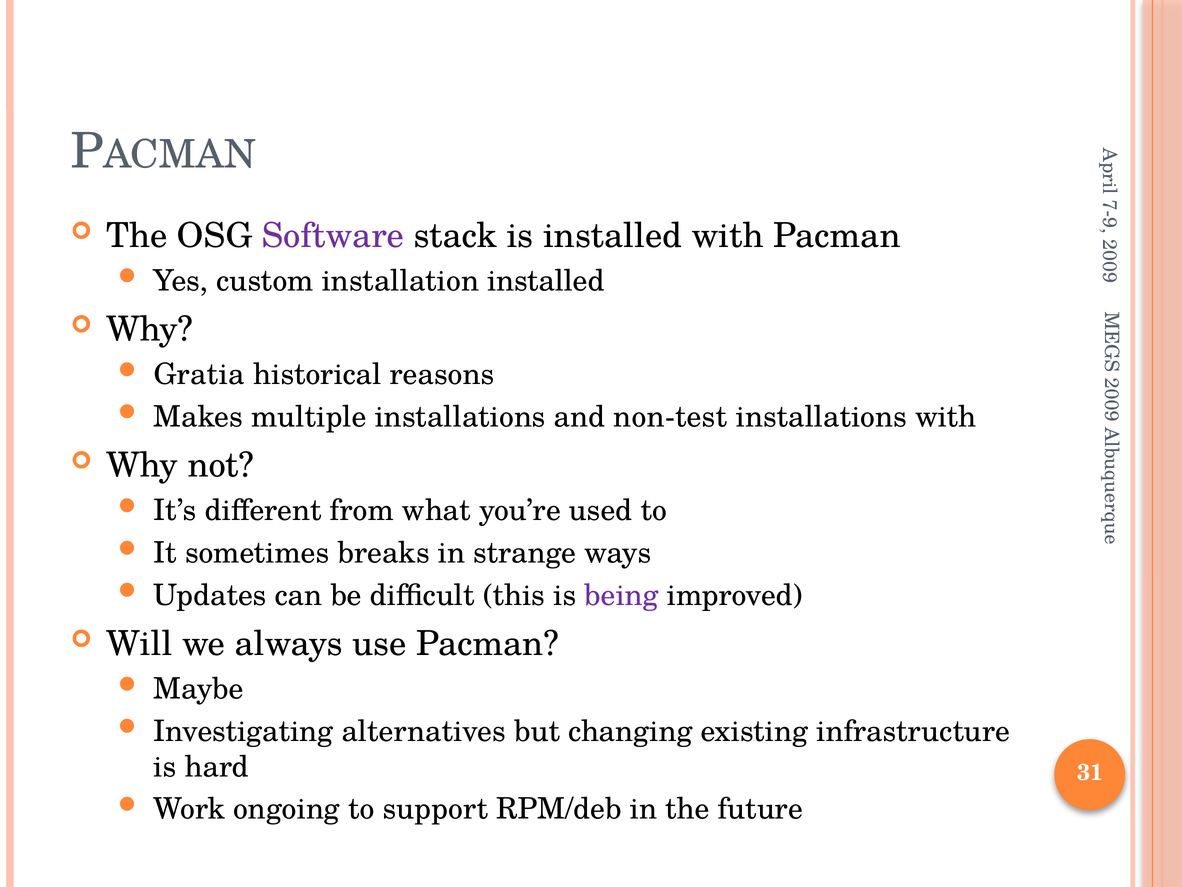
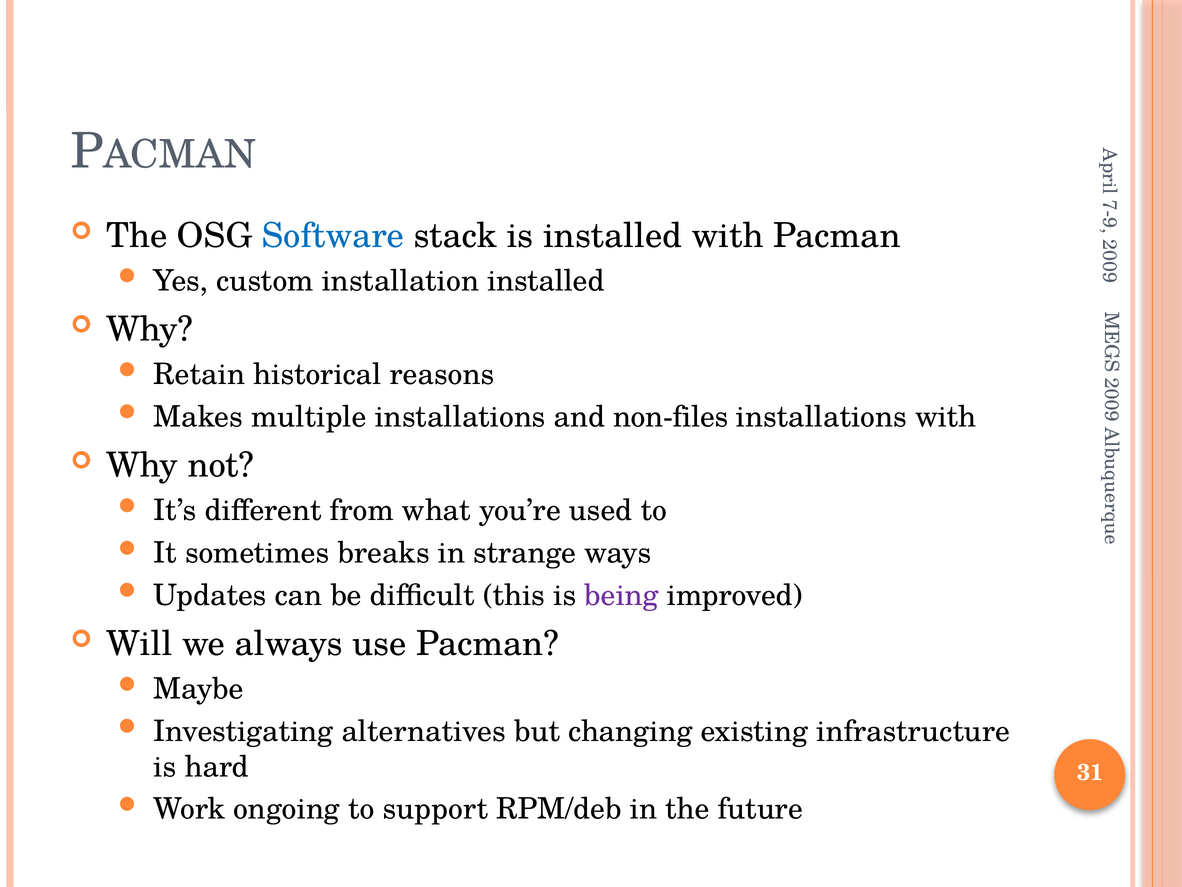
Software colour: purple -> blue
Gratia: Gratia -> Retain
non-test: non-test -> non-files
